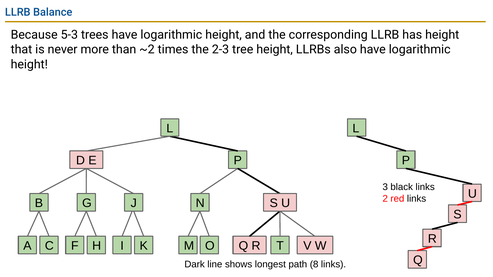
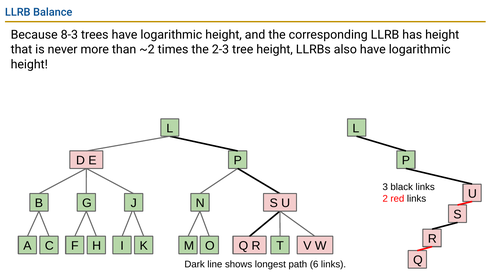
5-3: 5-3 -> 8-3
8: 8 -> 6
